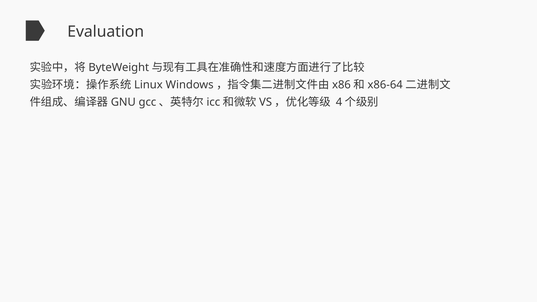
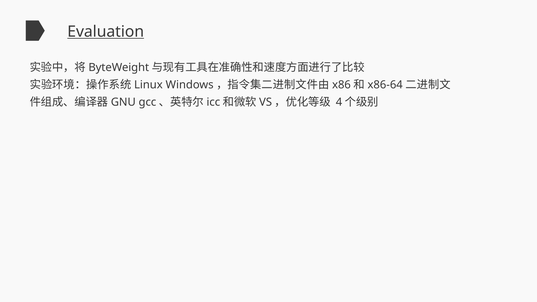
Evaluation underline: none -> present
